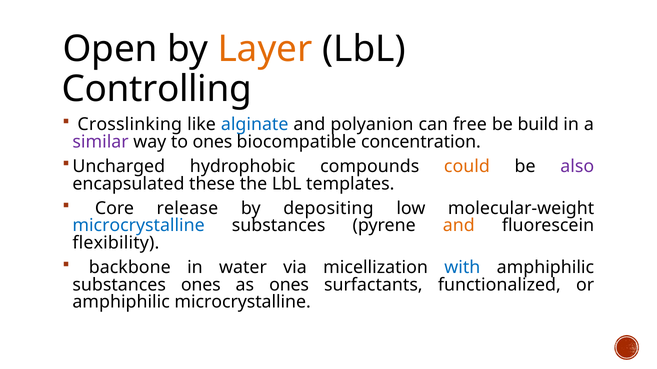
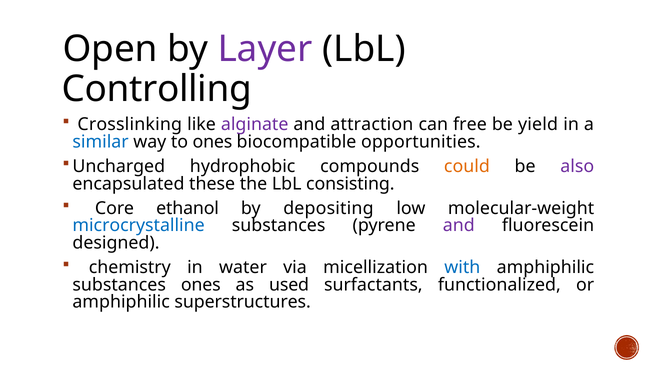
Layer colour: orange -> purple
alginate colour: blue -> purple
polyanion: polyanion -> attraction
build: build -> yield
similar colour: purple -> blue
concentration: concentration -> opportunities
templates: templates -> consisting
release: release -> ethanol
and at (459, 226) colour: orange -> purple
flexibility: flexibility -> designed
backbone: backbone -> chemistry
as ones: ones -> used
amphiphilic microcrystalline: microcrystalline -> superstructures
